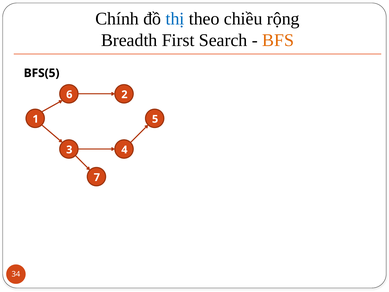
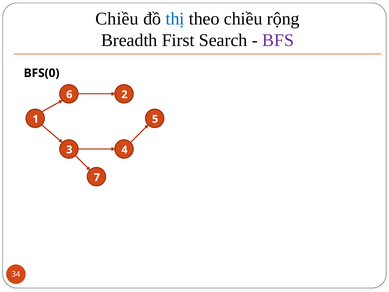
Chính at (117, 19): Chính -> Chiều
BFS colour: orange -> purple
BFS(5: BFS(5 -> BFS(0
